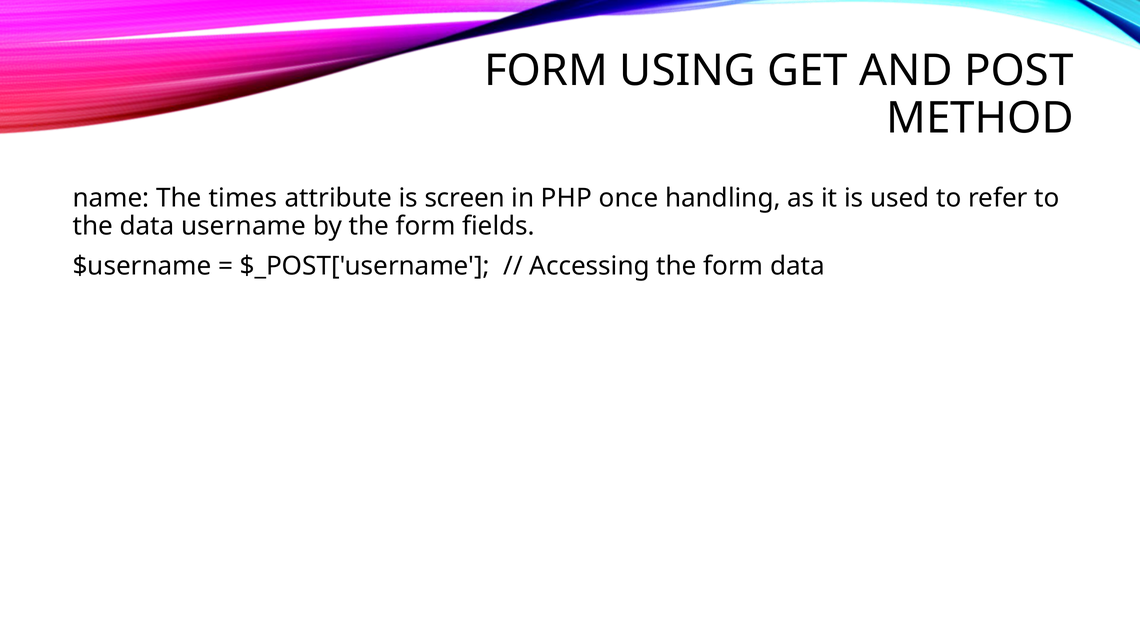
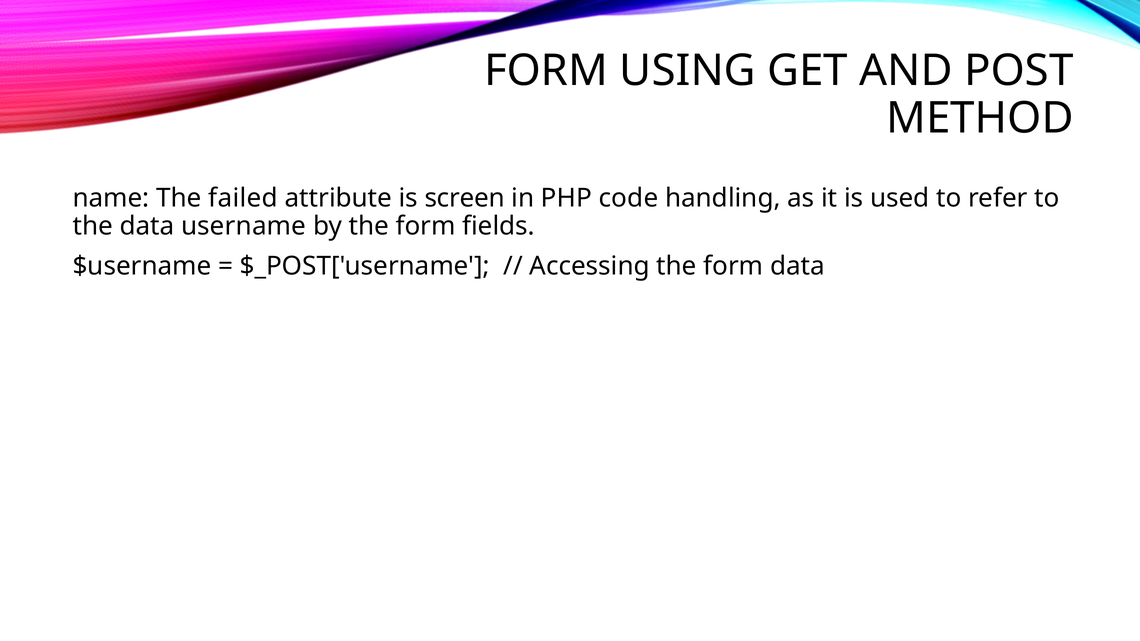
times: times -> failed
once: once -> code
